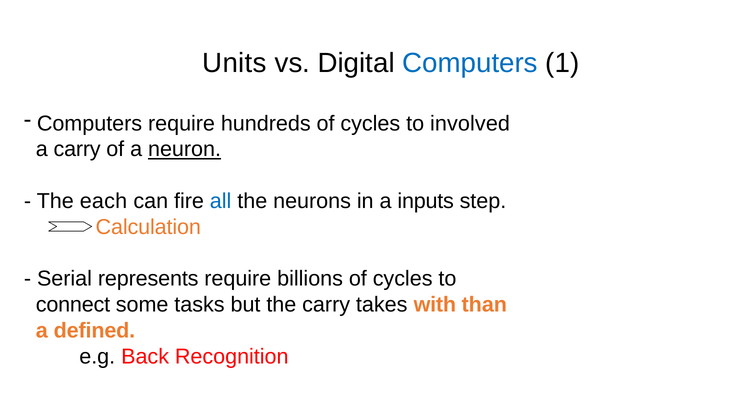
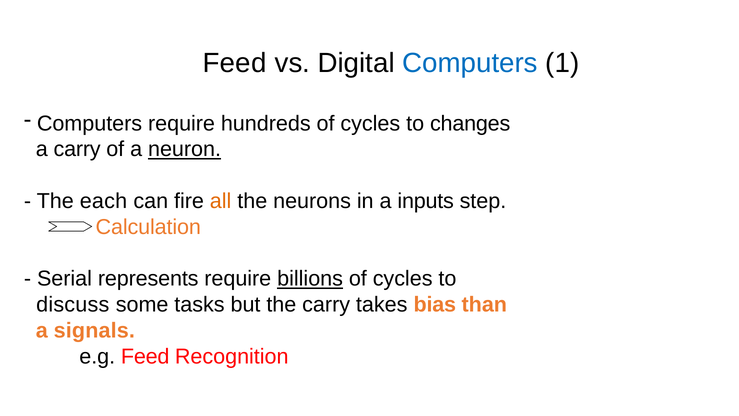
Units at (235, 63): Units -> Feed
involved: involved -> changes
all colour: blue -> orange
billions underline: none -> present
connect: connect -> discuss
with: with -> bias
defined: defined -> signals
e.g Back: Back -> Feed
